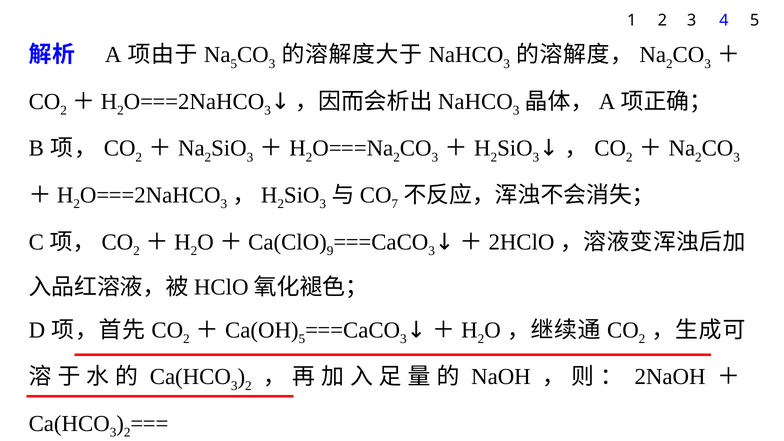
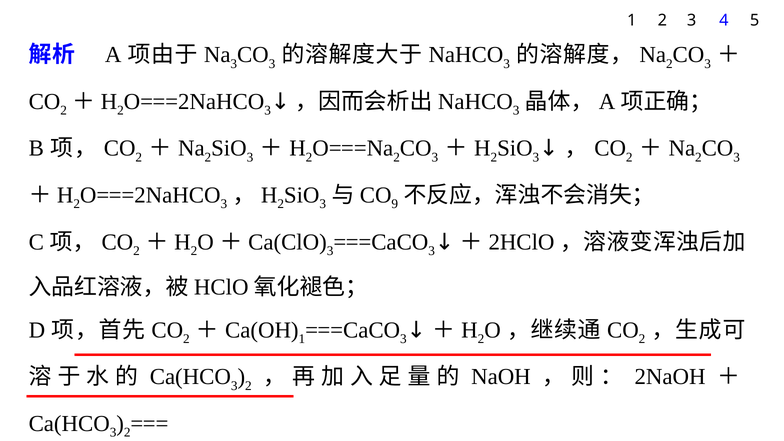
5 at (234, 64): 5 -> 3
7: 7 -> 9
9 at (330, 251): 9 -> 3
5 at (302, 339): 5 -> 1
